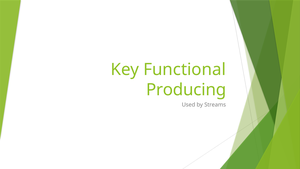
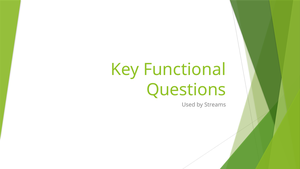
Producing: Producing -> Questions
